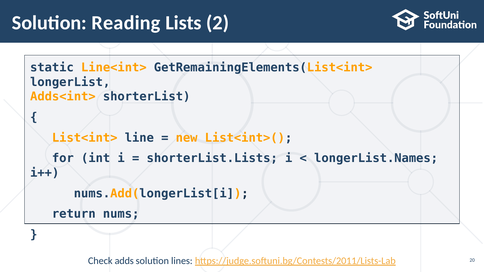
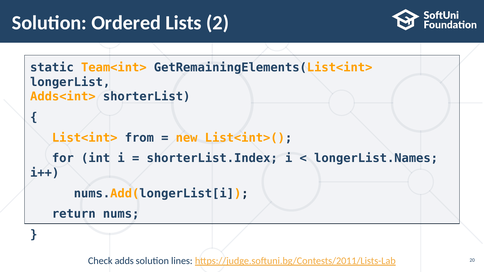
Reading: Reading -> Ordered
Line<int>: Line<int> -> Team<int>
line: line -> from
shorterList.Lists: shorterList.Lists -> shorterList.Index
